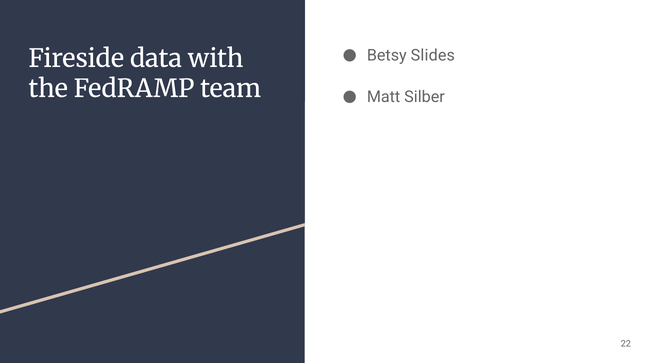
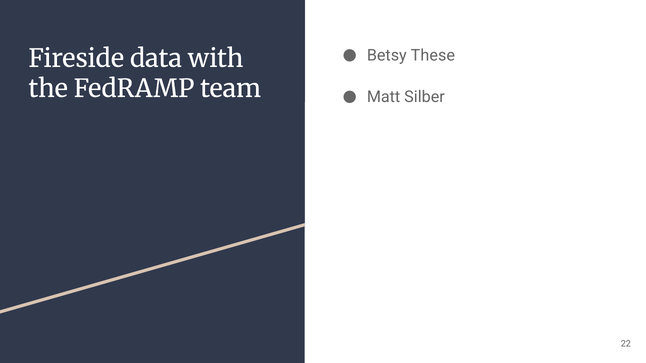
Slides: Slides -> These
